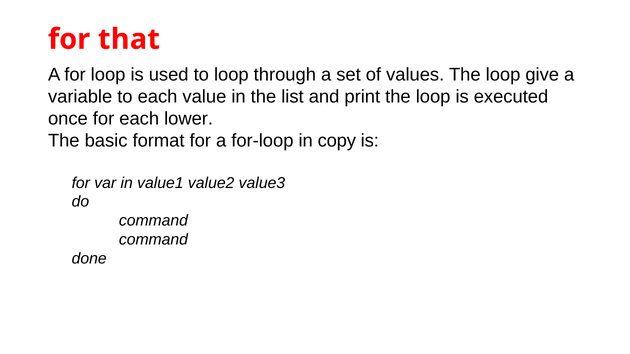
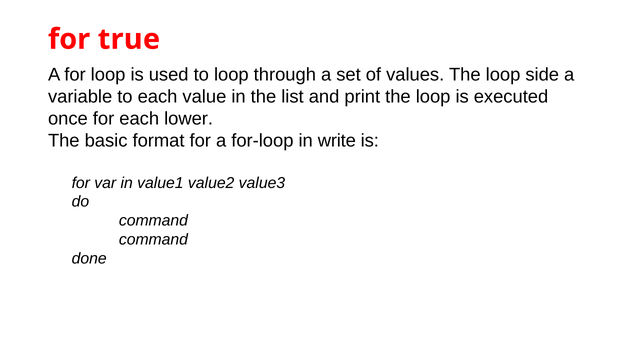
that: that -> true
give: give -> side
copy: copy -> write
